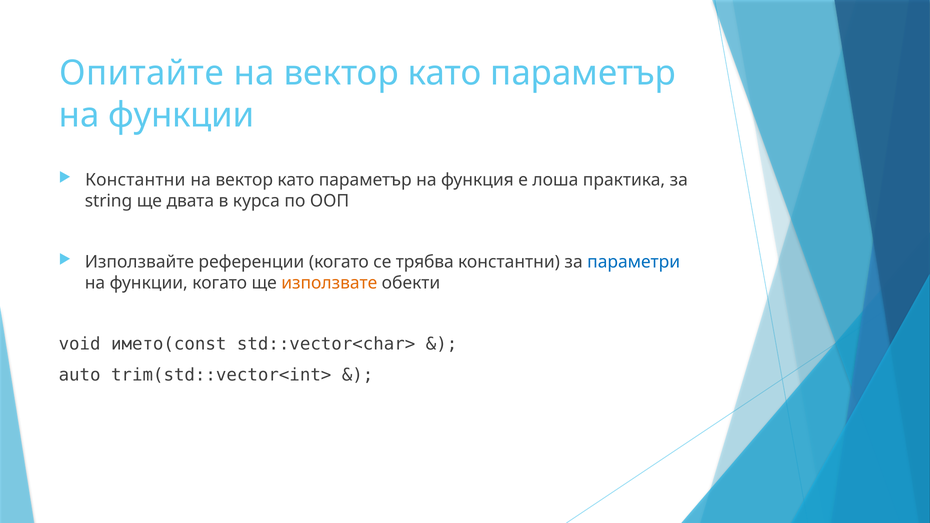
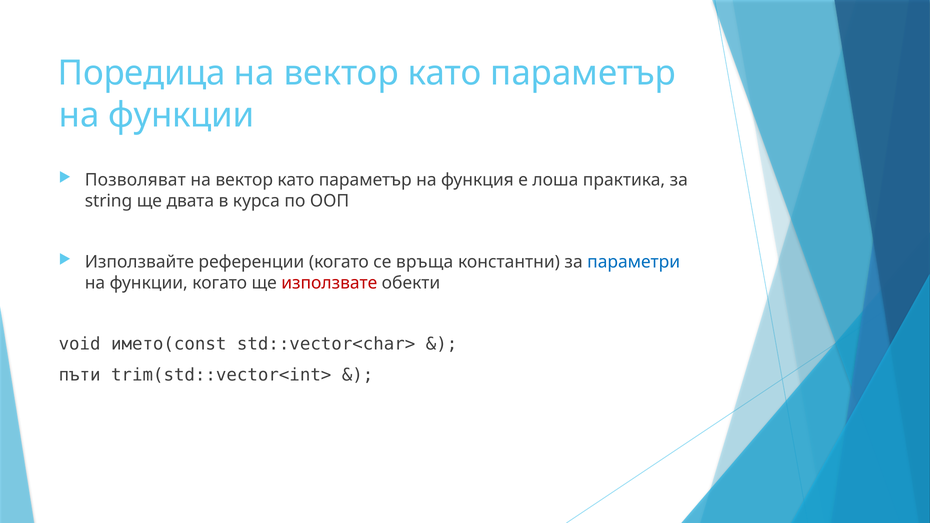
Опитайте: Опитайте -> Поредица
Константни at (135, 180): Константни -> Позволяват
трябва: трябва -> връща
използвате colour: orange -> red
auto: auto -> пъти
